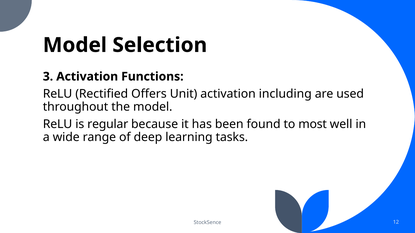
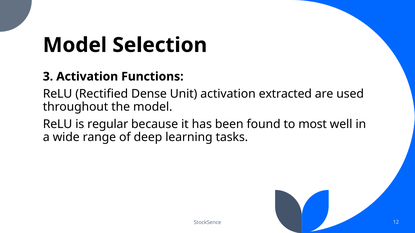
Offers: Offers -> Dense
including: including -> extracted
